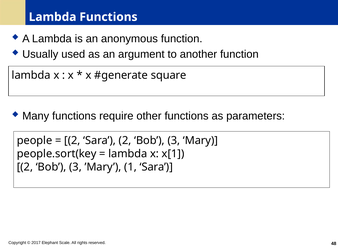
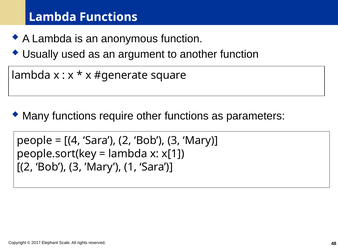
2 at (72, 140): 2 -> 4
